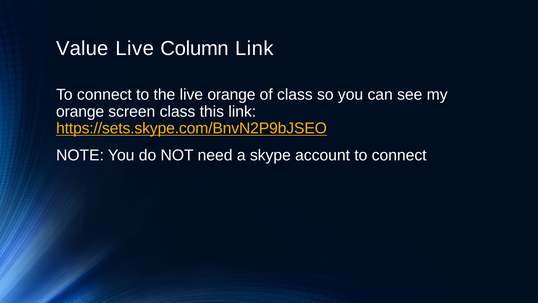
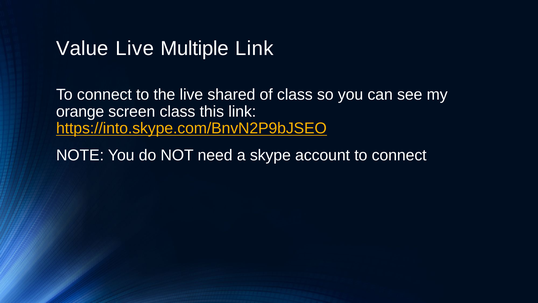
Column: Column -> Multiple
live orange: orange -> shared
https://sets.skype.com/BnvN2P9bJSEO: https://sets.skype.com/BnvN2P9bJSEO -> https://into.skype.com/BnvN2P9bJSEO
